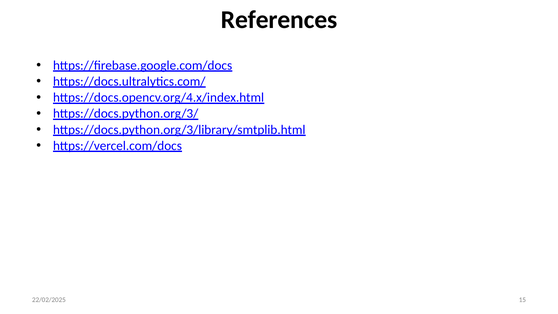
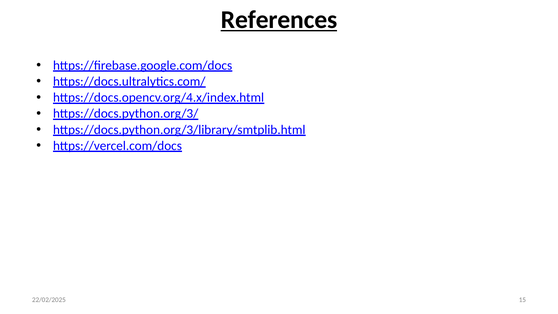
References underline: none -> present
